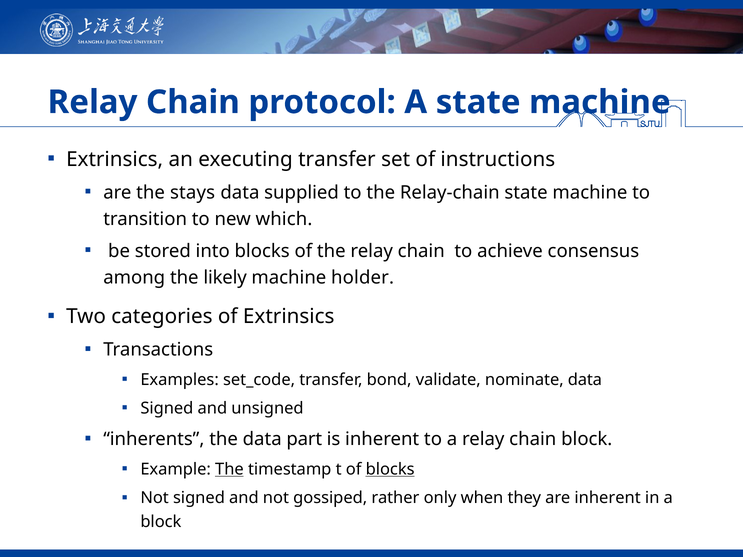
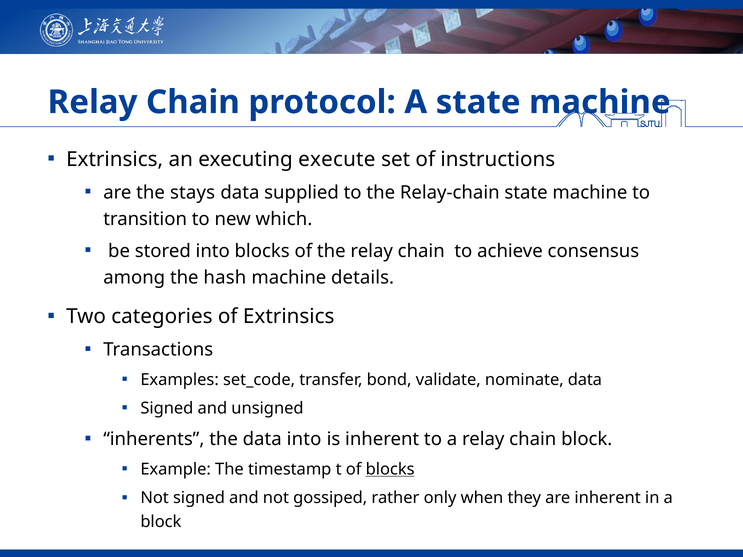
executing transfer: transfer -> execute
likely: likely -> hash
holder: holder -> details
data part: part -> into
The at (229, 469) underline: present -> none
